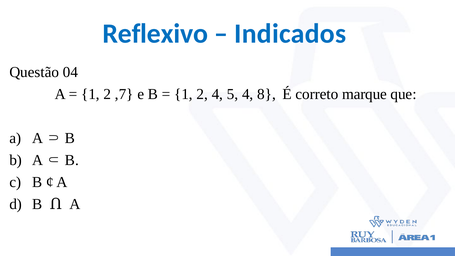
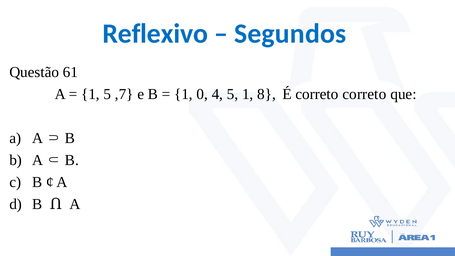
Indicados: Indicados -> Segundos
04: 04 -> 61
2 at (107, 94): 2 -> 5
2 at (202, 94): 2 -> 0
5 4: 4 -> 1
correto marque: marque -> correto
